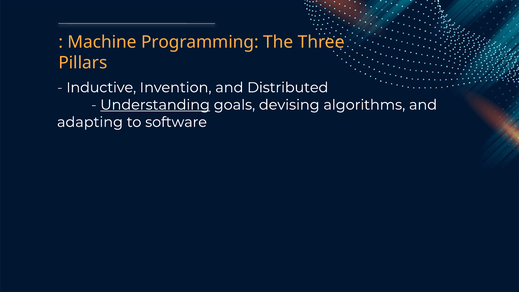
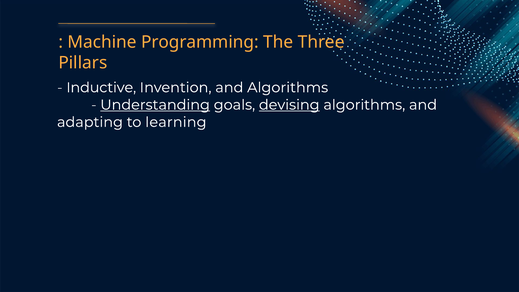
and Distributed: Distributed -> Algorithms
devising underline: none -> present
software: software -> learning
